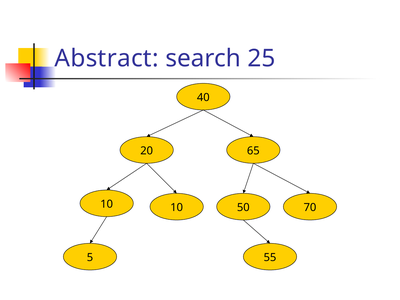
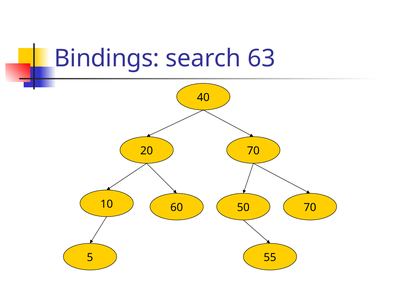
Abstract: Abstract -> Bindings
25: 25 -> 63
20 65: 65 -> 70
10 10: 10 -> 60
